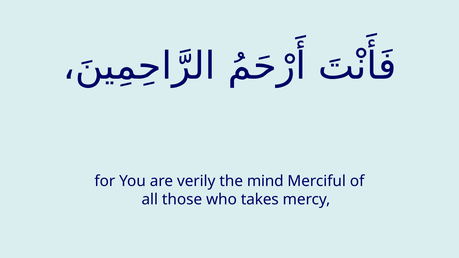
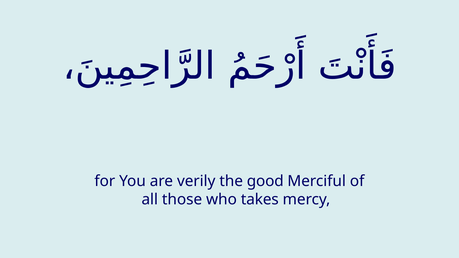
mind: mind -> good
